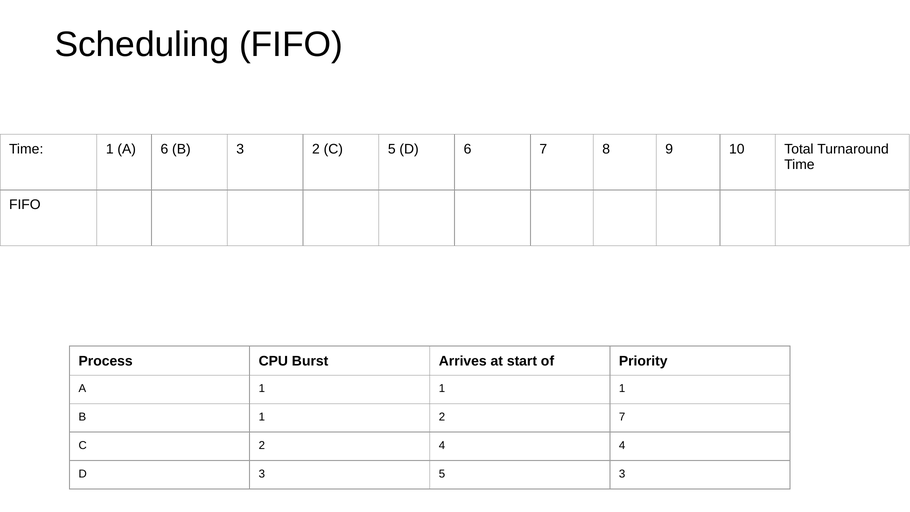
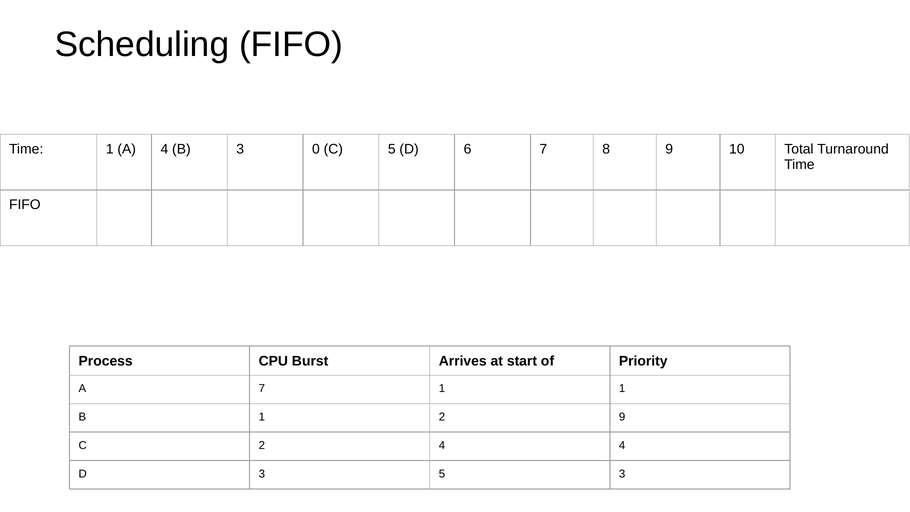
A 6: 6 -> 4
3 2: 2 -> 0
A 1: 1 -> 7
2 7: 7 -> 9
